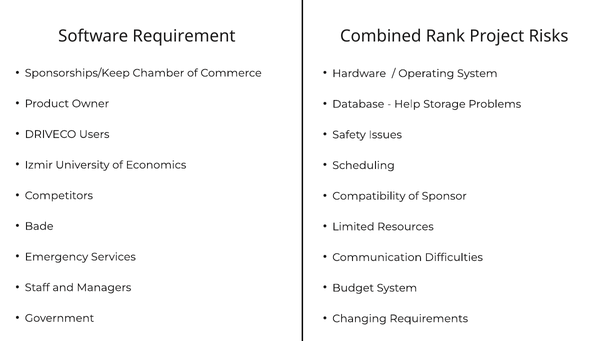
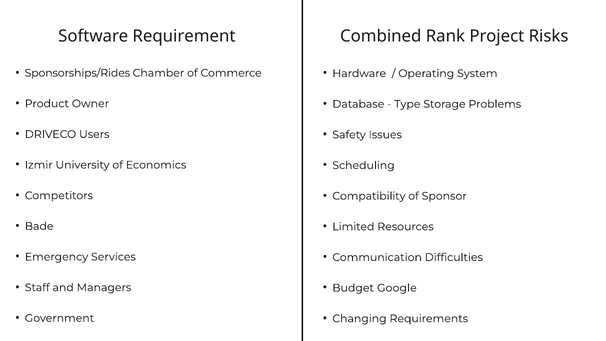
Sponsorships/Keep: Sponsorships/Keep -> Sponsorships/Rides
Help: Help -> Type
Budget System: System -> Google
